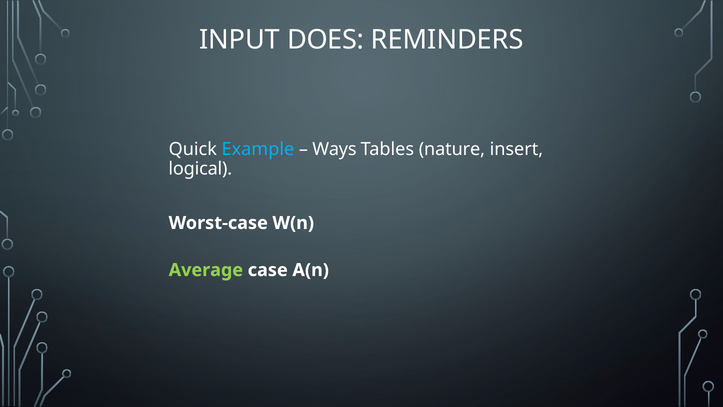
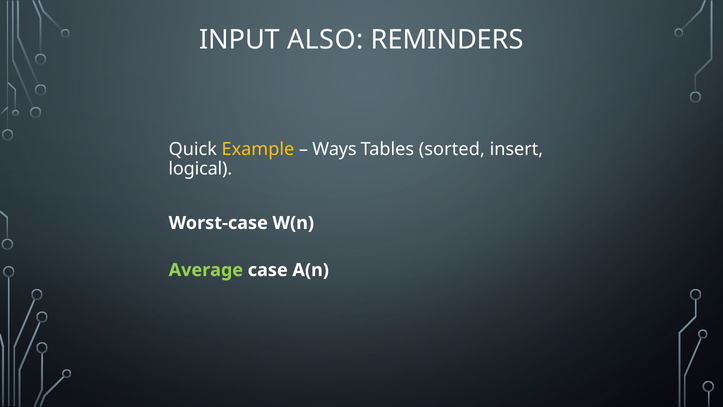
DOES: DOES -> ALSO
Example colour: light blue -> yellow
nature: nature -> sorted
